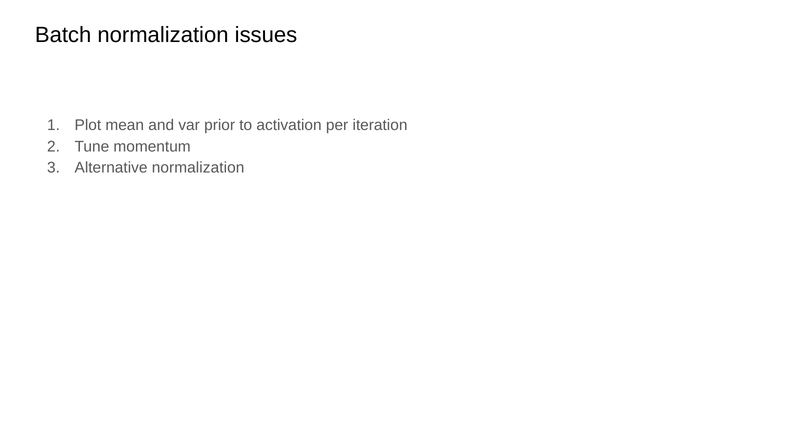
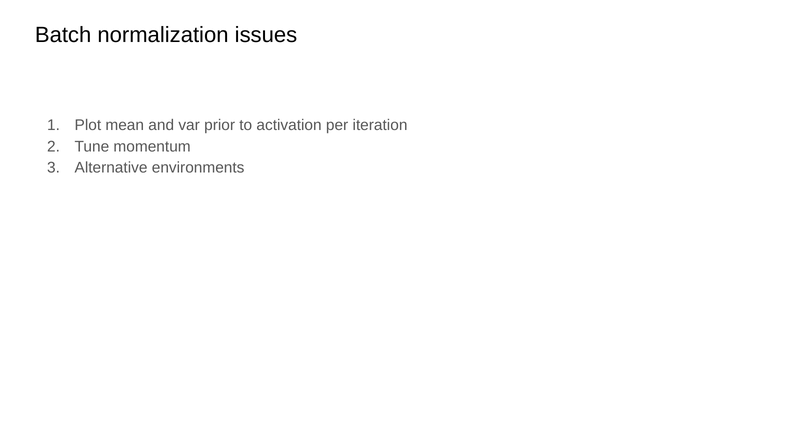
Alternative normalization: normalization -> environments
